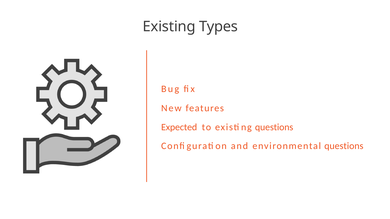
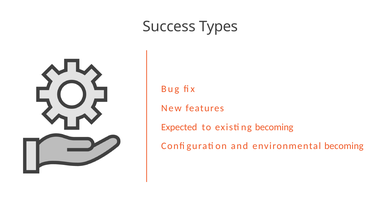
Existing at (169, 27): Existing -> Success
existing questions: questions -> becoming
environmental questions: questions -> becoming
